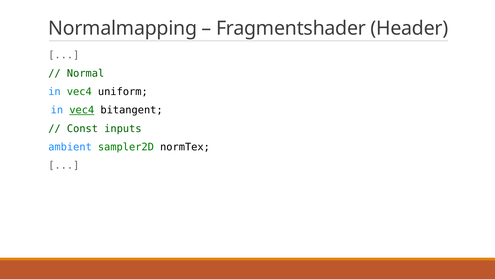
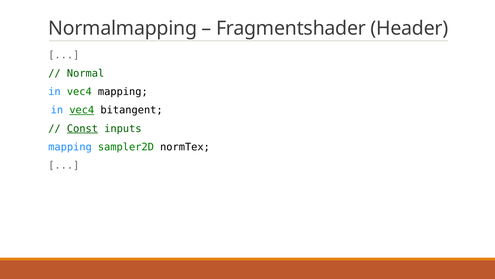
vec4 uniform: uniform -> mapping
Const underline: none -> present
ambient at (70, 147): ambient -> mapping
